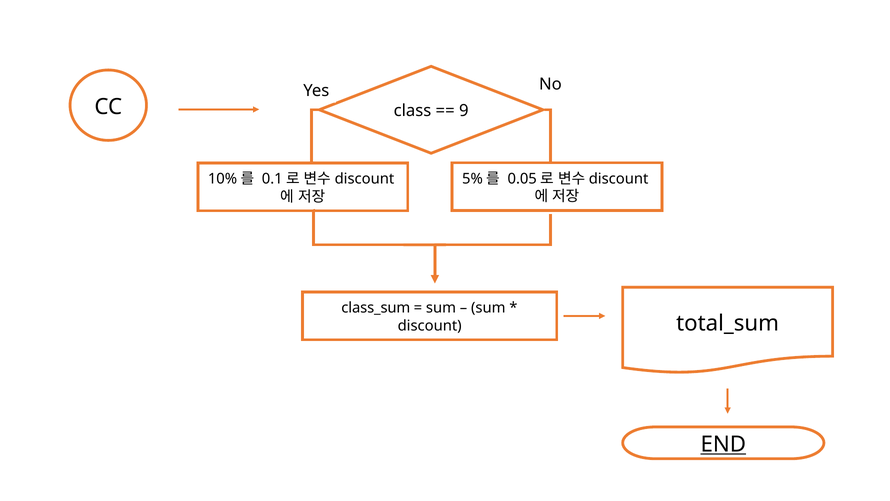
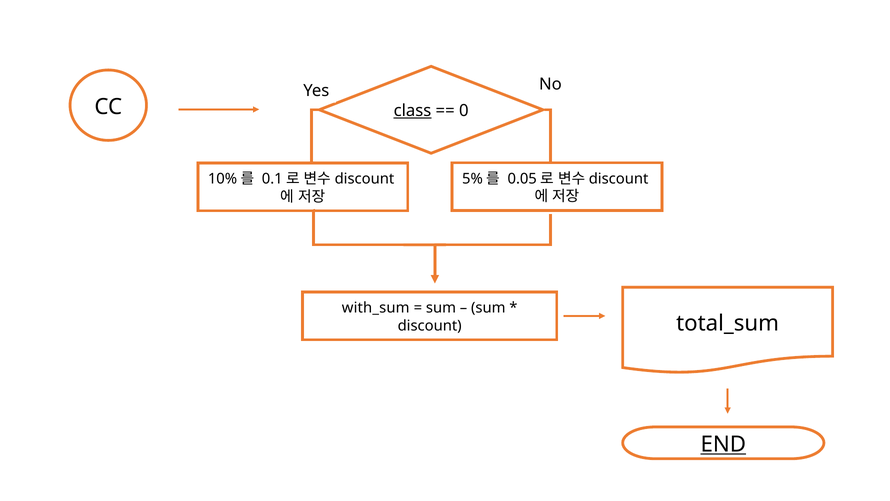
class underline: none -> present
9: 9 -> 0
class_sum: class_sum -> with_sum
